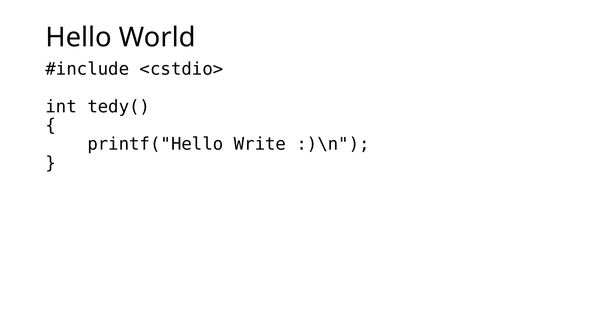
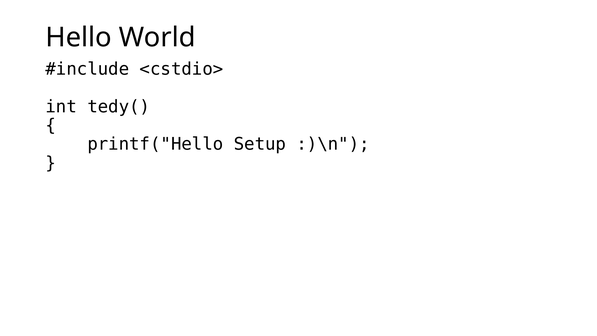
Write: Write -> Setup
